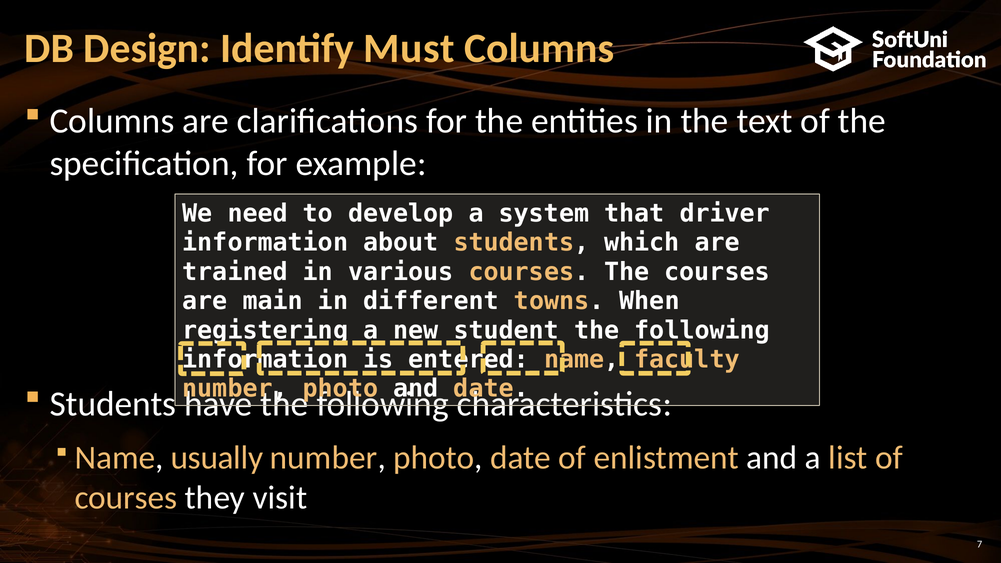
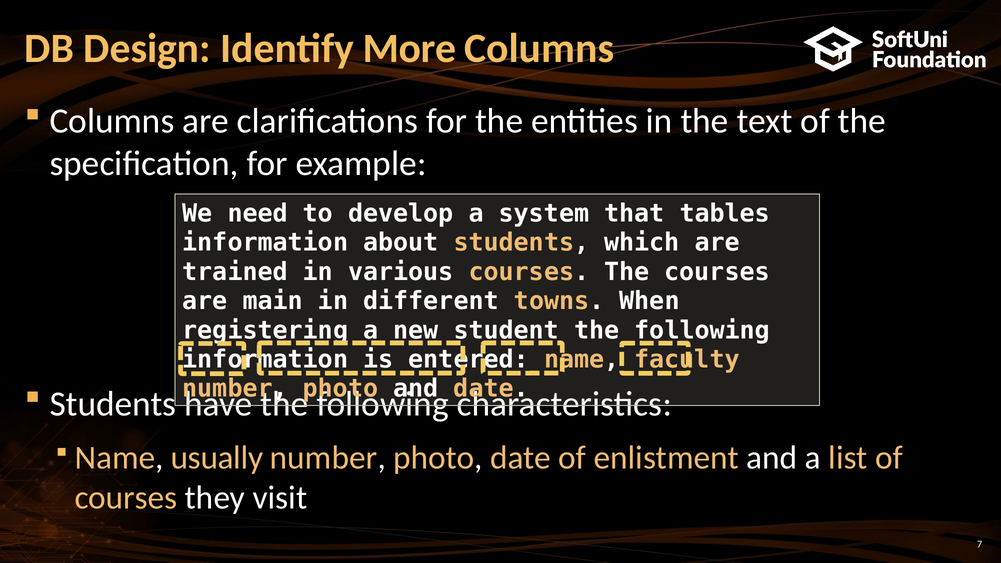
Must: Must -> More
driver: driver -> tables
